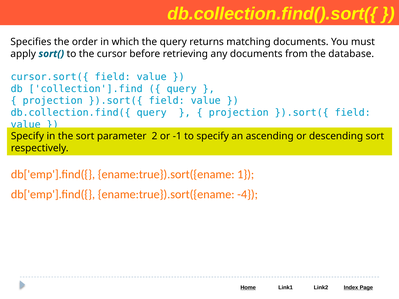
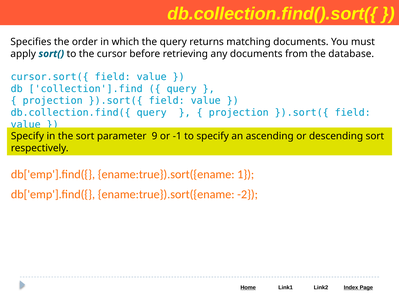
2: 2 -> 9
-4: -4 -> -2
